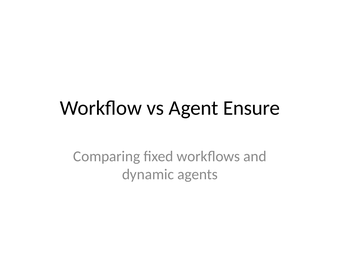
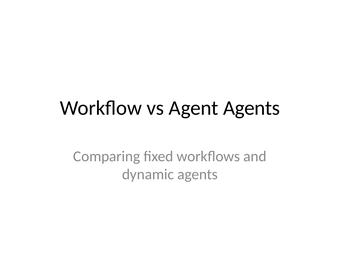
Agent Ensure: Ensure -> Agents
